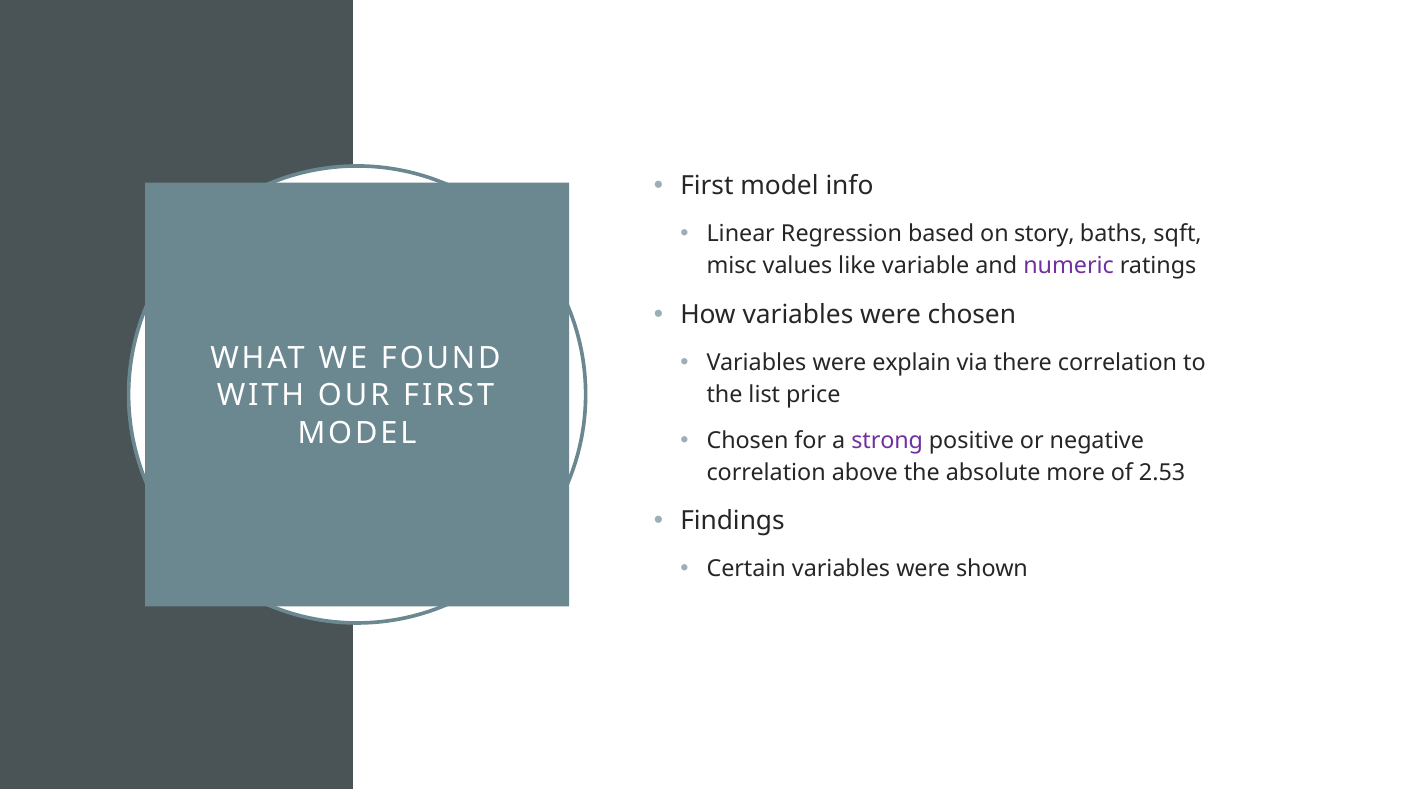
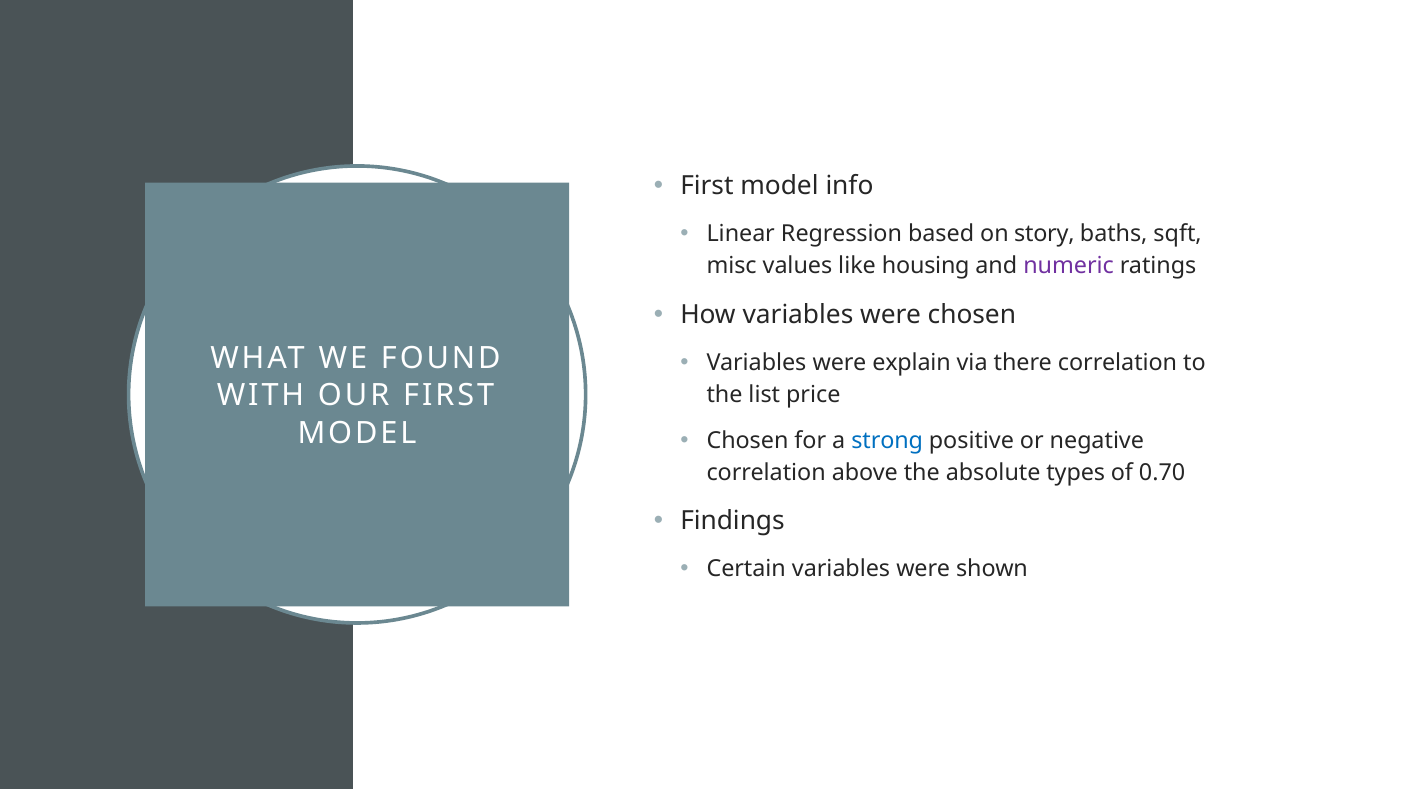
variable: variable -> housing
strong colour: purple -> blue
more: more -> types
2.53: 2.53 -> 0.70
